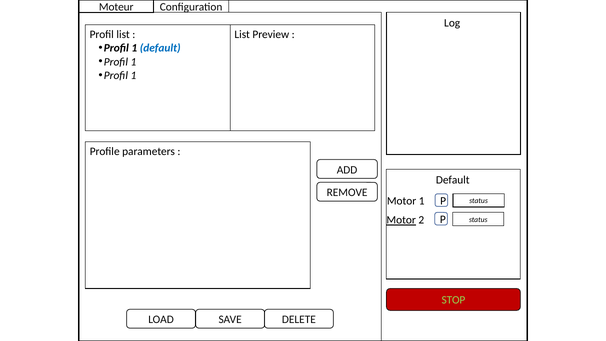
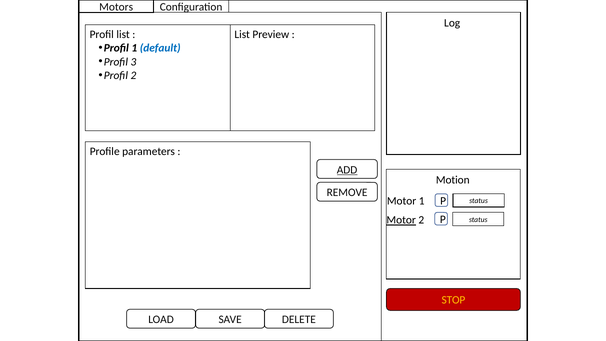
Moteur: Moteur -> Motors
1 at (133, 62): 1 -> 3
1 at (133, 75): 1 -> 2
ADD underline: none -> present
Default at (453, 180): Default -> Motion
STOP colour: light green -> yellow
